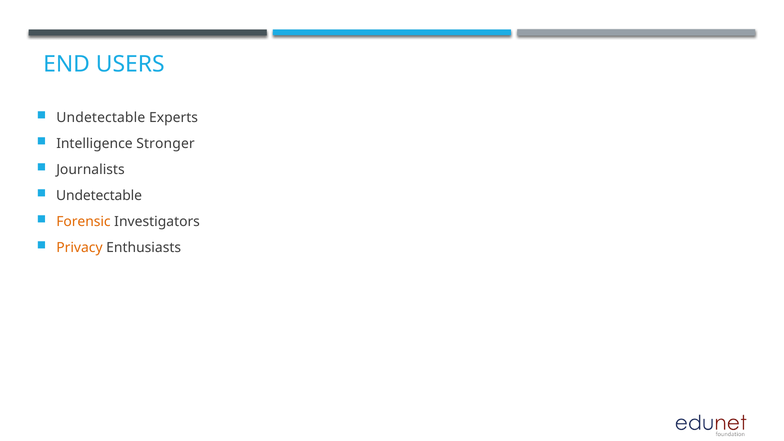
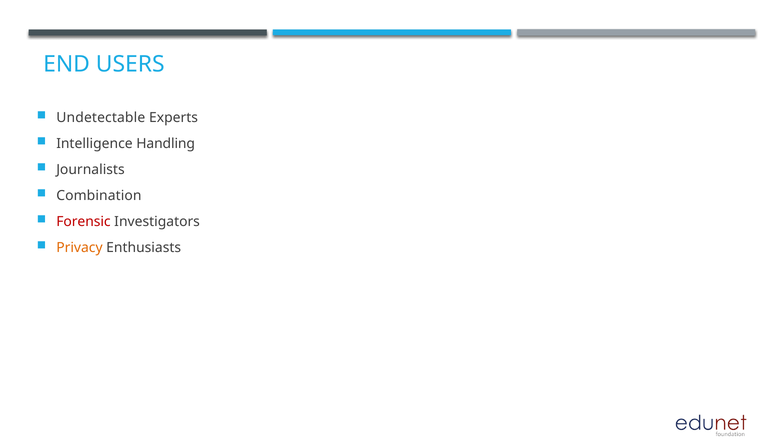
Stronger: Stronger -> Handling
Undetectable at (99, 196): Undetectable -> Combination
Forensic colour: orange -> red
